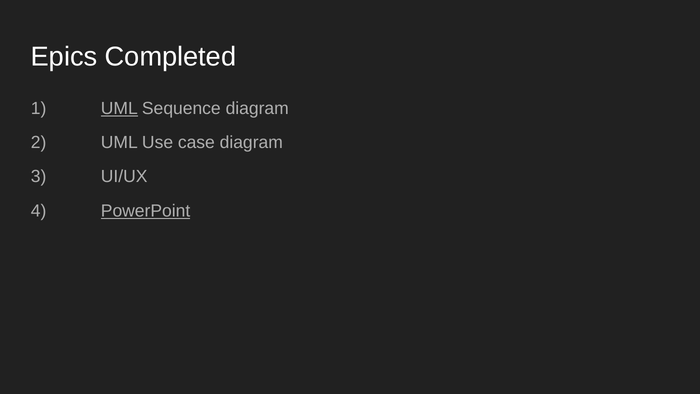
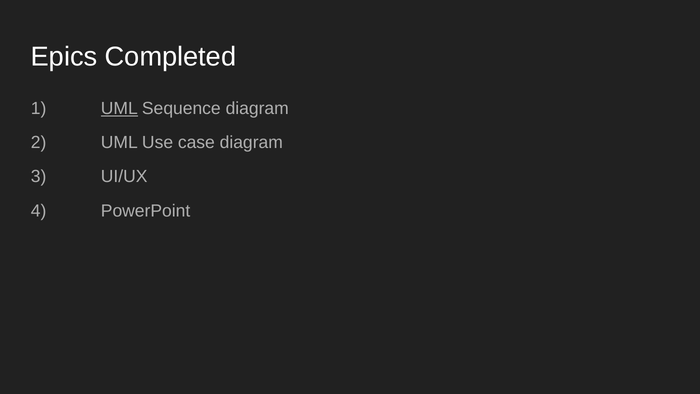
PowerPoint underline: present -> none
